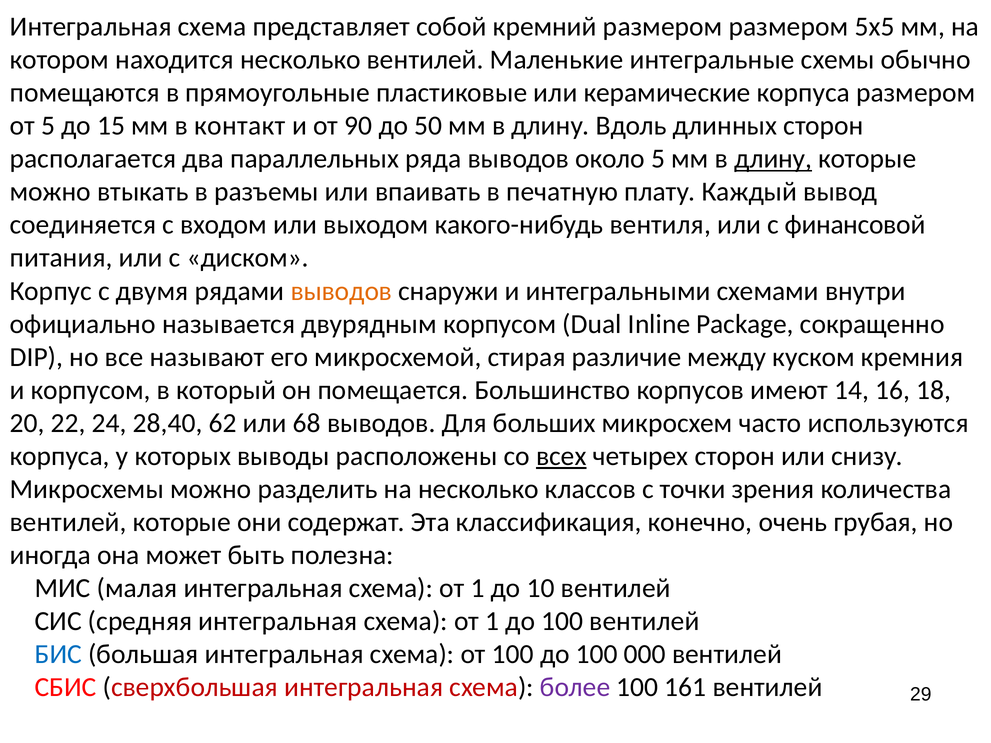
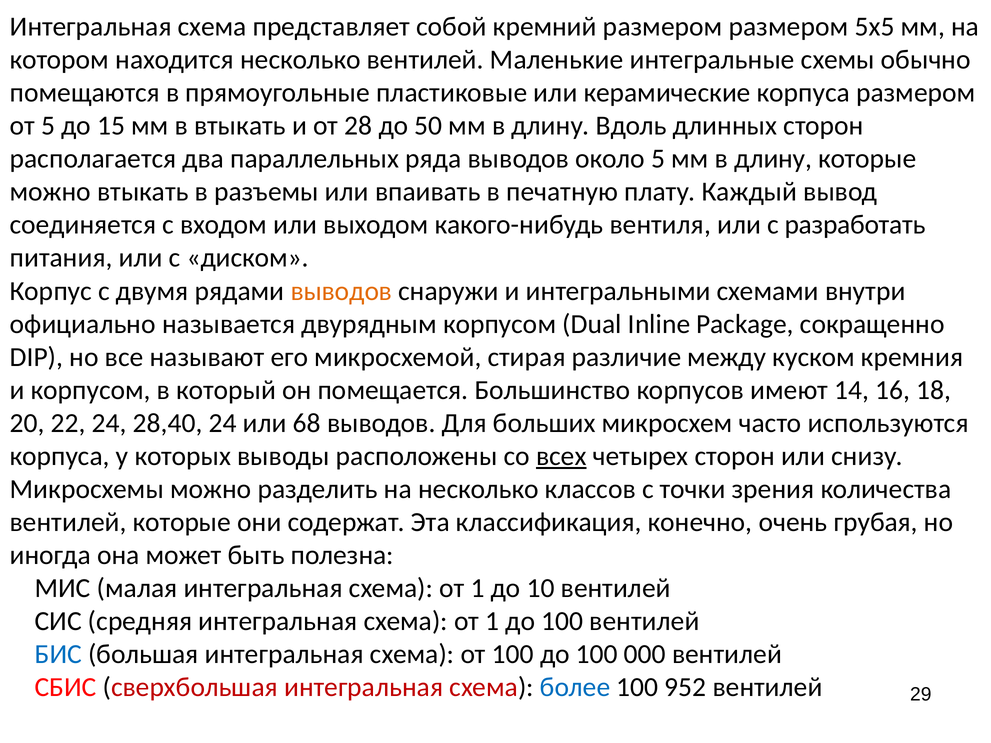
в контакт: контакт -> втыкать
90: 90 -> 28
длину at (773, 159) underline: present -> none
финансовой: финансовой -> разработать
28,40 62: 62 -> 24
более colour: purple -> blue
161: 161 -> 952
